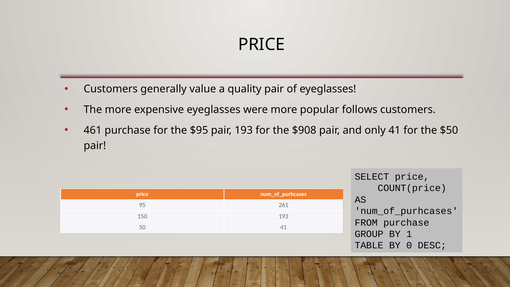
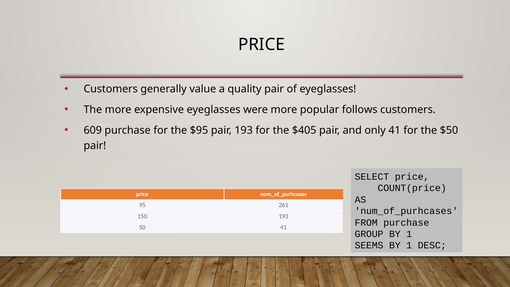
461: 461 -> 609
$908: $908 -> $405
TABLE: TABLE -> SEEMS
0 at (409, 245): 0 -> 1
